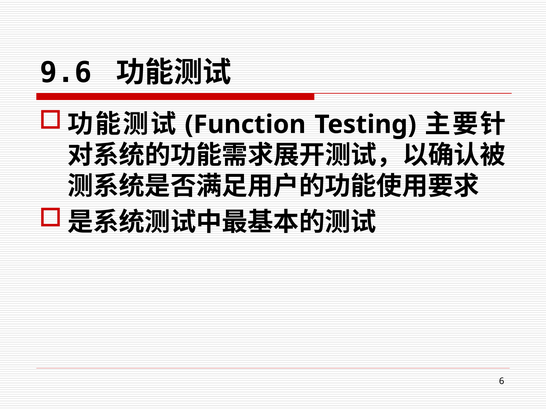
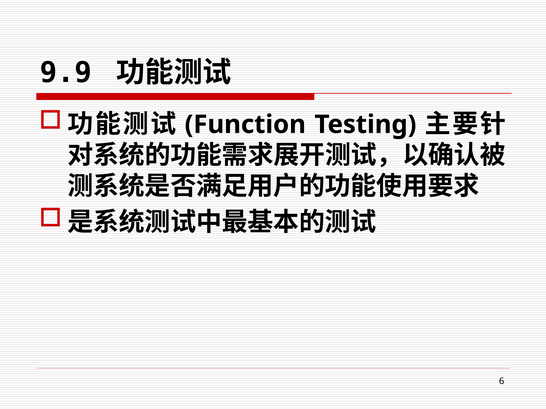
9.6: 9.6 -> 9.9
